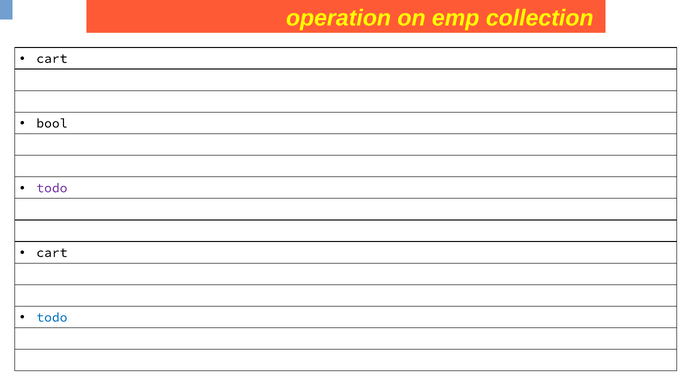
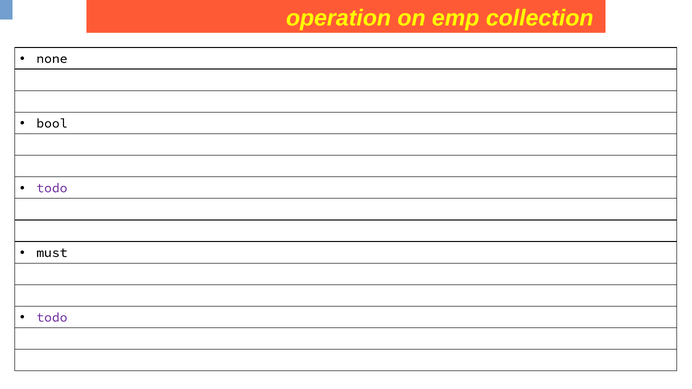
cart at (52, 59): cart -> none
cart at (52, 253): cart -> must
todo at (52, 318) colour: blue -> purple
